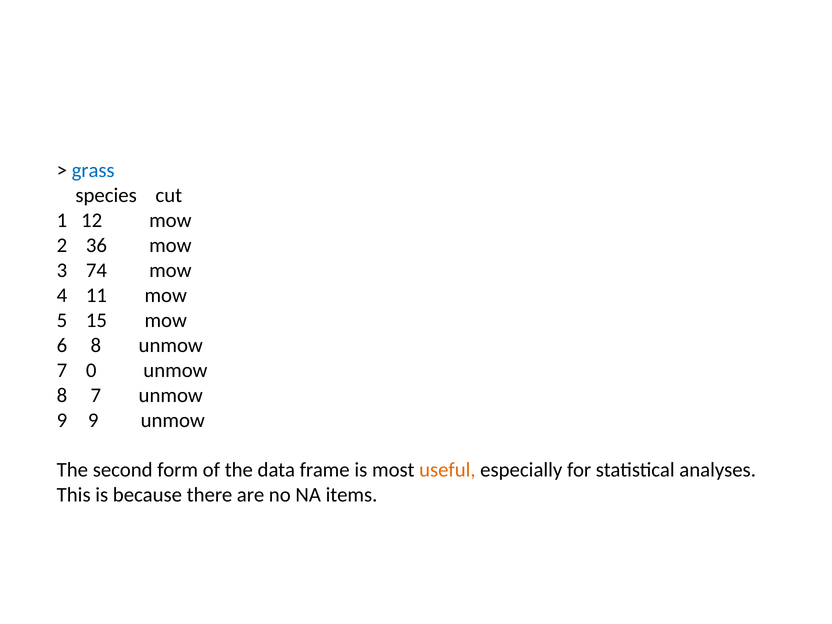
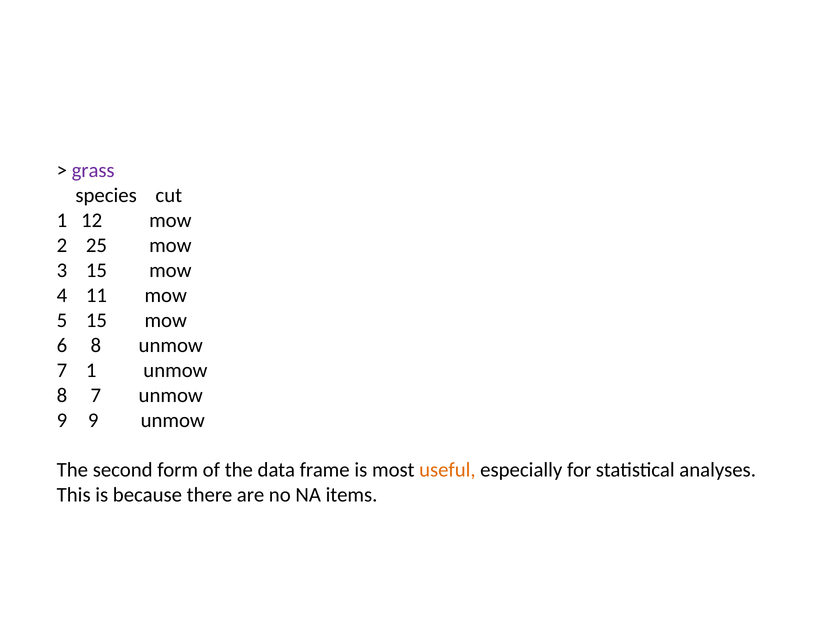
grass colour: blue -> purple
36: 36 -> 25
3 74: 74 -> 15
7 0: 0 -> 1
